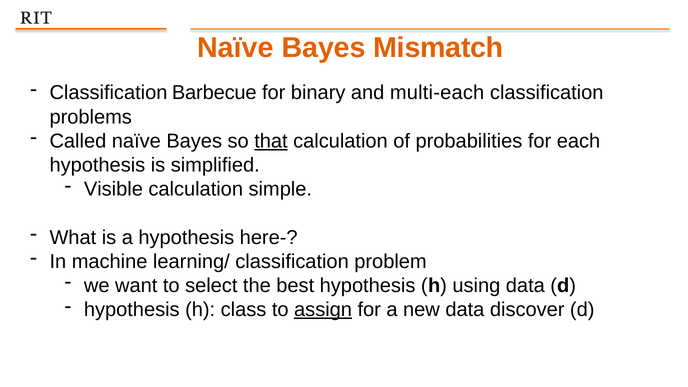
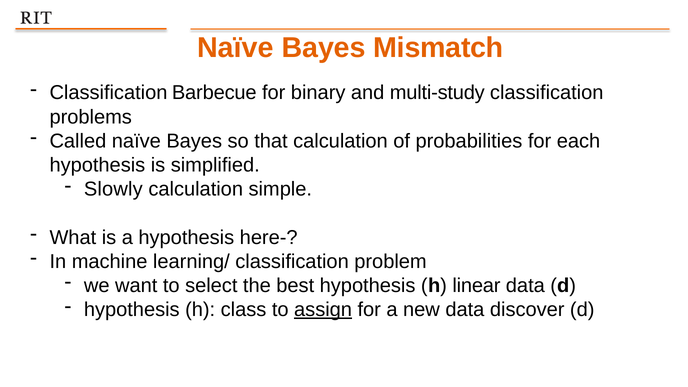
multi-each: multi-each -> multi-study
that underline: present -> none
Visible: Visible -> Slowly
using: using -> linear
